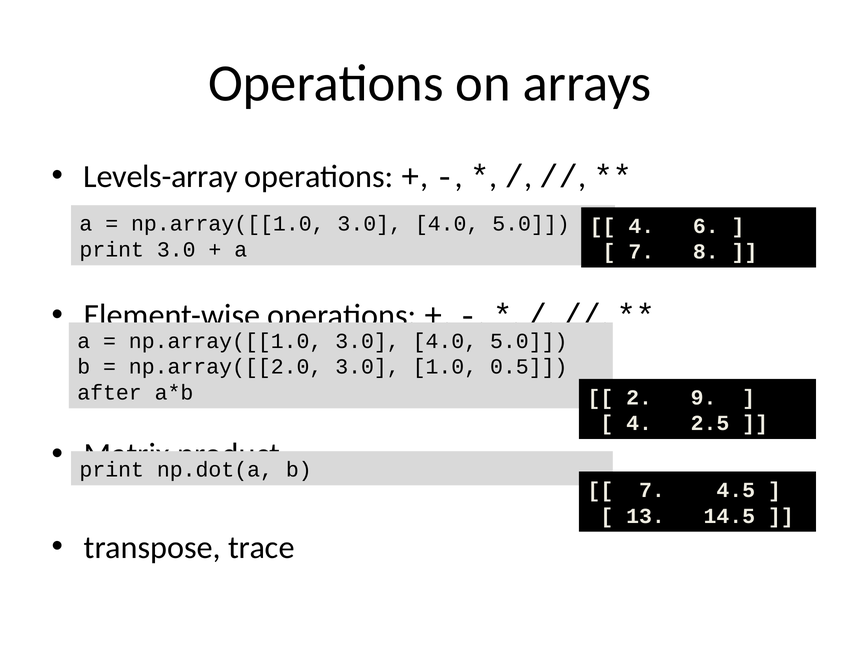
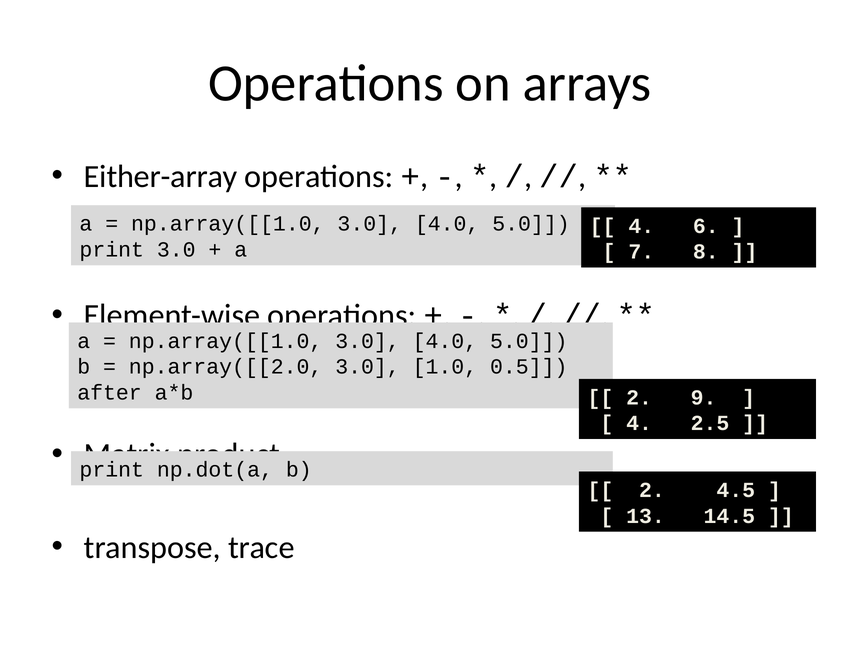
Levels-array: Levels-array -> Either-array
7 at (652, 490): 7 -> 2
